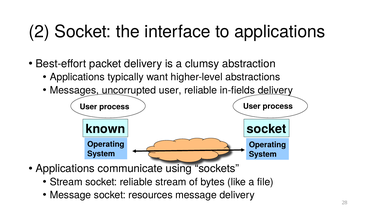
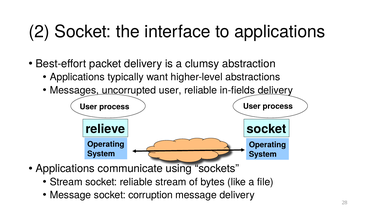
known: known -> relieve
resources: resources -> corruption
